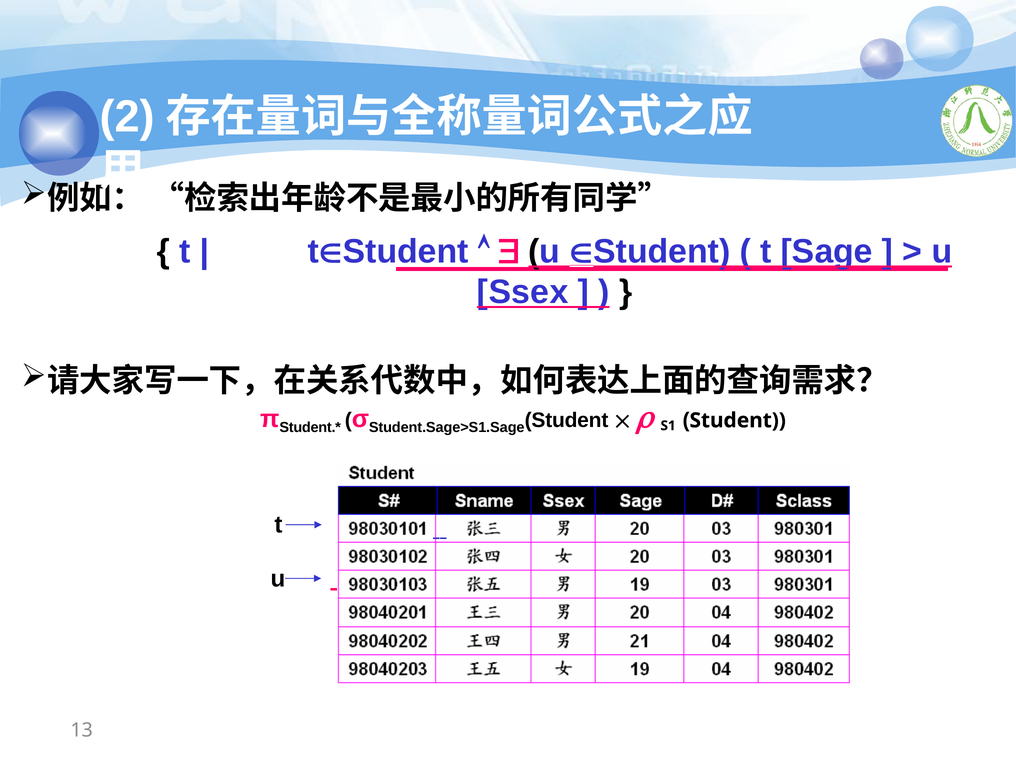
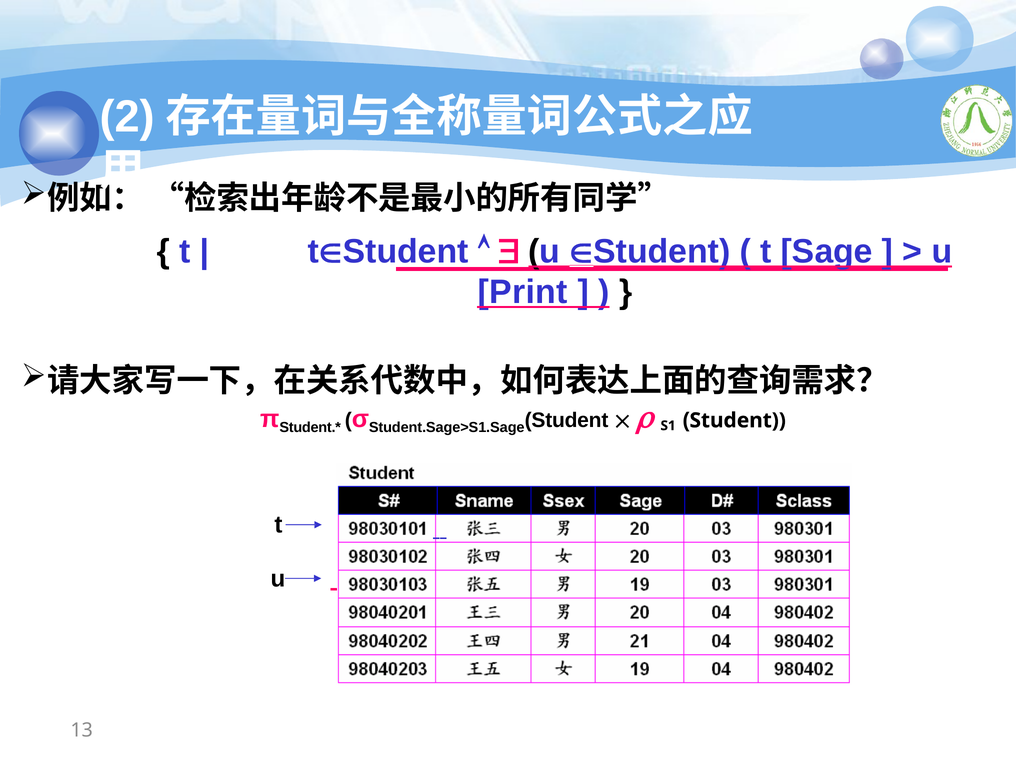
Ssex: Ssex -> Print
